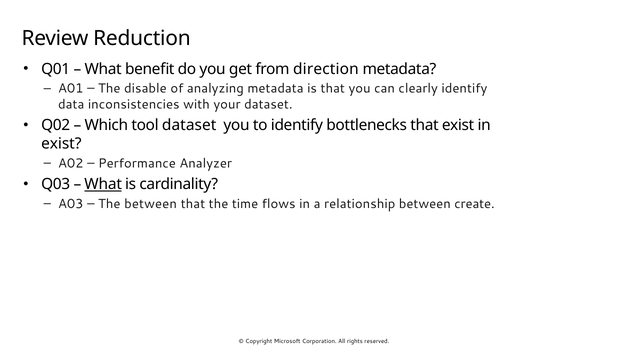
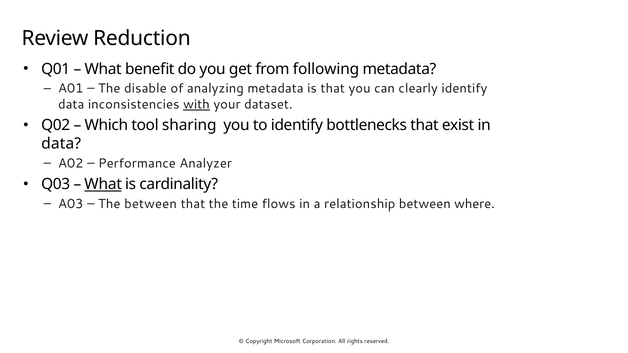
direction: direction -> following
with underline: none -> present
tool dataset: dataset -> sharing
exist at (61, 144): exist -> data
create: create -> where
